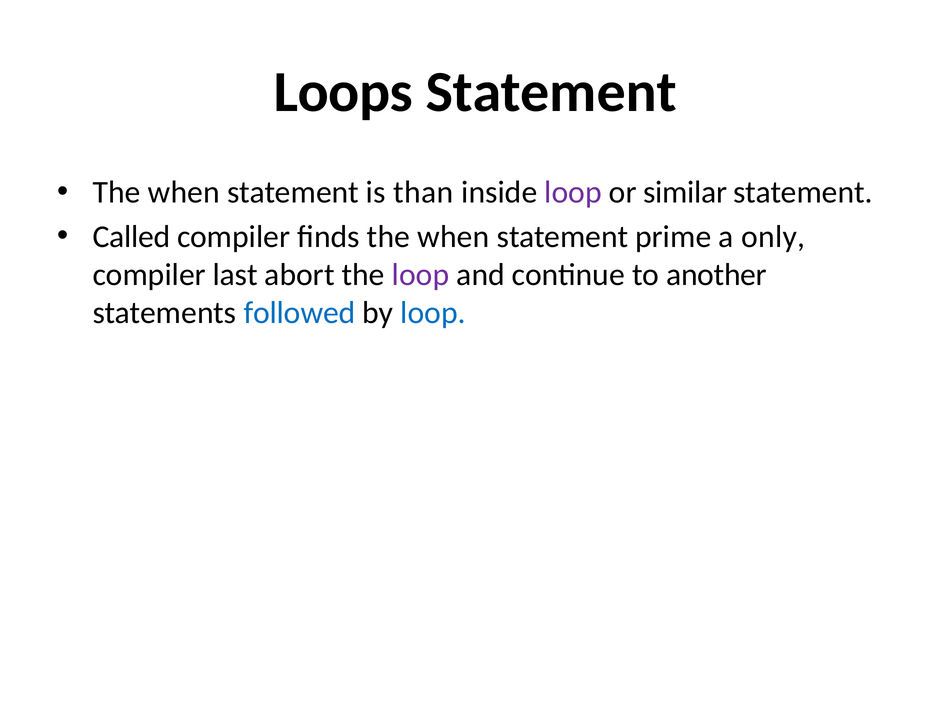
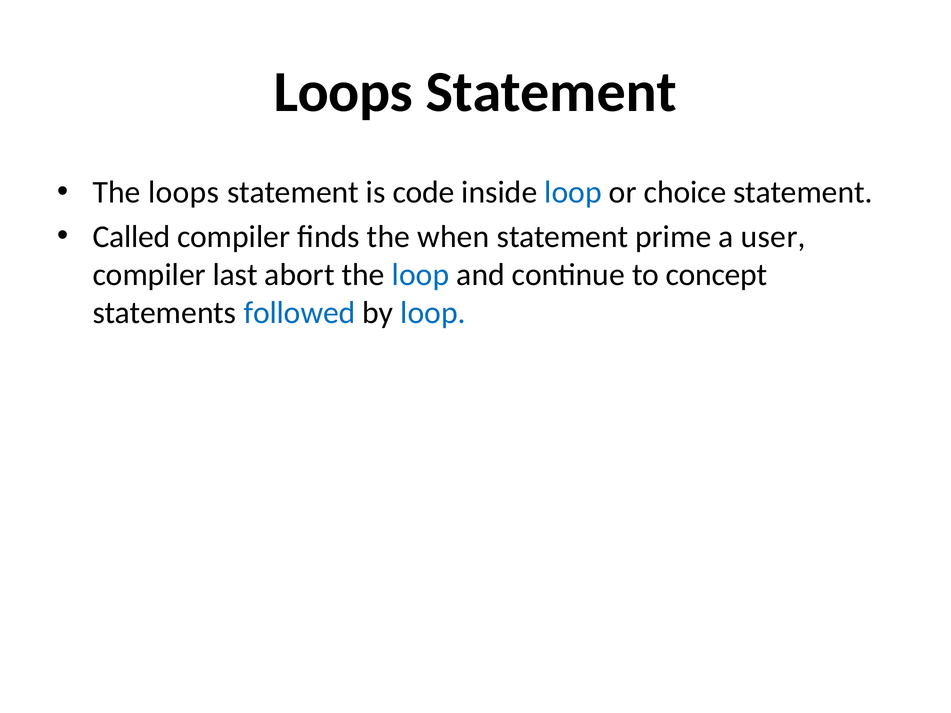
when at (184, 192): when -> loops
than: than -> code
loop at (573, 192) colour: purple -> blue
similar: similar -> choice
only: only -> user
loop at (421, 275) colour: purple -> blue
another: another -> concept
